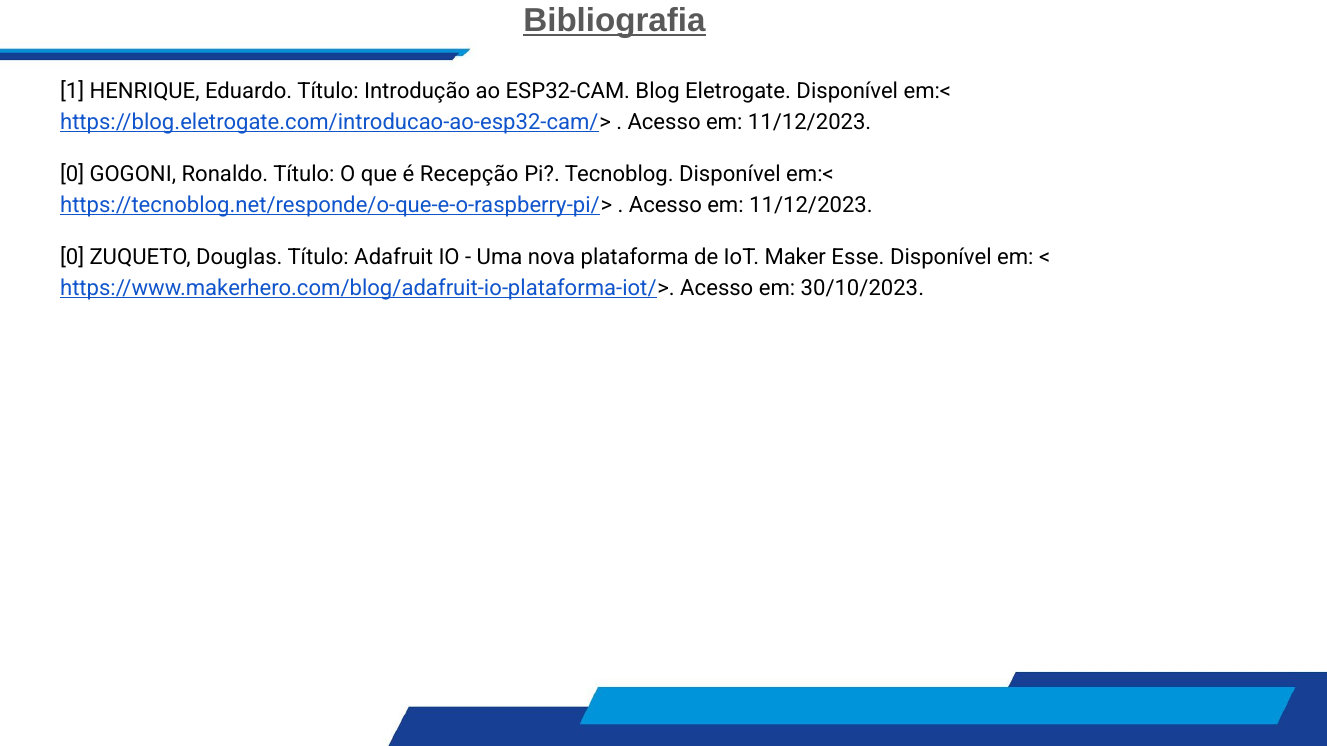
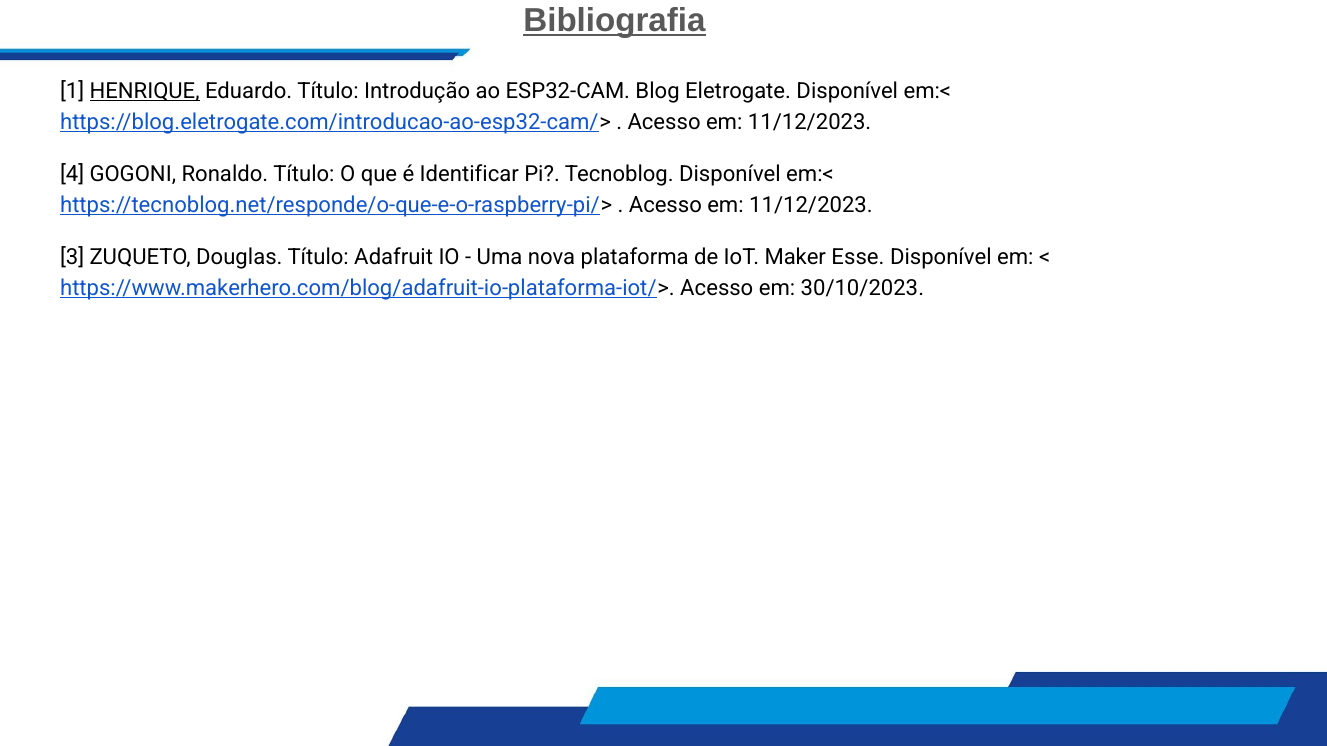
HENRIQUE underline: none -> present
0 at (72, 175): 0 -> 4
Recepção: Recepção -> Identificar
0 at (72, 258): 0 -> 3
